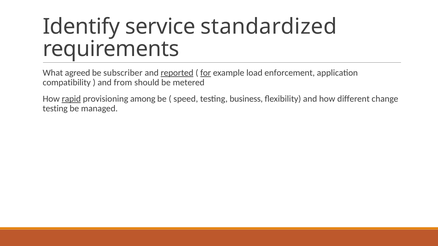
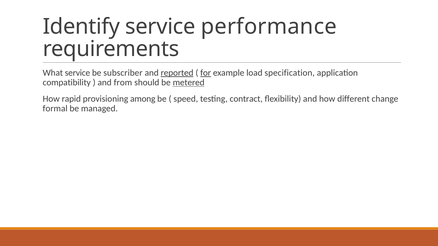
standardized: standardized -> performance
What agreed: agreed -> service
enforcement: enforcement -> specification
metered underline: none -> present
rapid underline: present -> none
business: business -> contract
testing at (55, 109): testing -> formal
